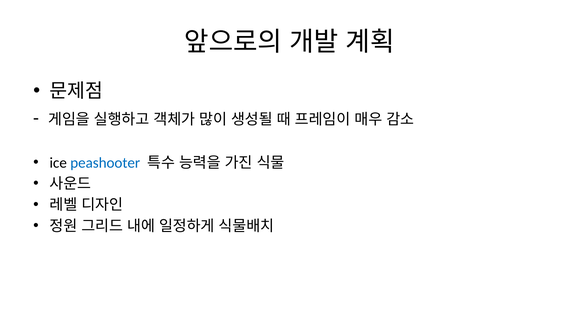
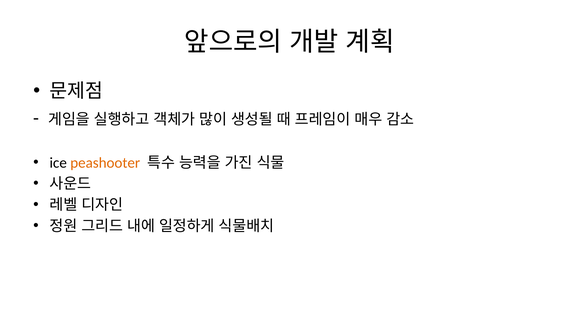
peashooter colour: blue -> orange
